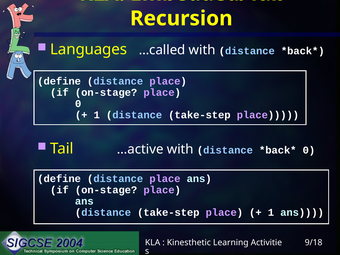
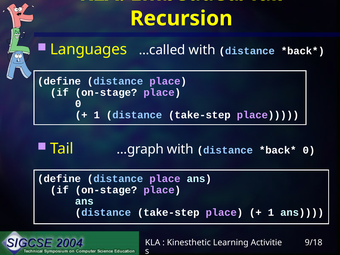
…active: …active -> …graph
